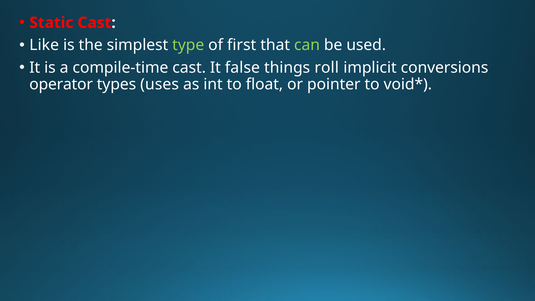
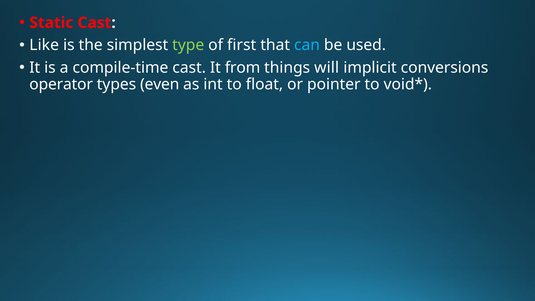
can colour: light green -> light blue
false: false -> from
roll: roll -> will
uses: uses -> even
